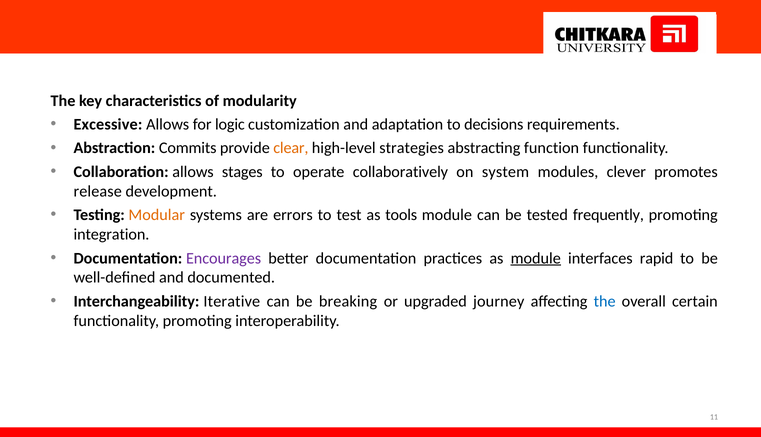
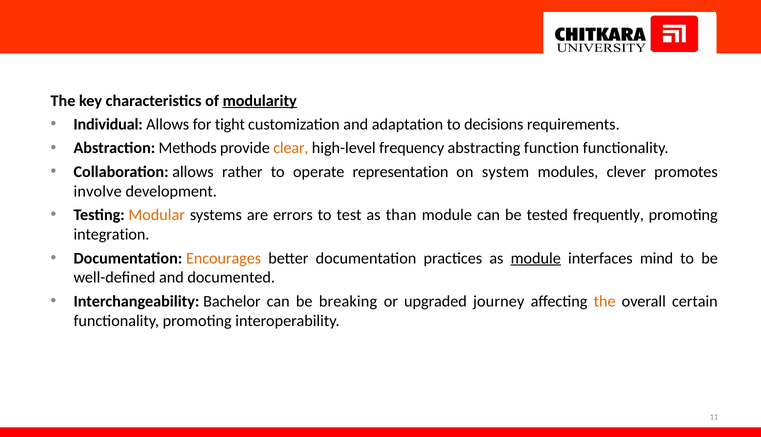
modularity underline: none -> present
Excessive: Excessive -> Individual
logic: logic -> tight
Commits: Commits -> Methods
strategies: strategies -> frequency
stages: stages -> rather
collaboratively: collaboratively -> representation
release: release -> involve
tools: tools -> than
Encourages colour: purple -> orange
rapid: rapid -> mind
Iterative: Iterative -> Bachelor
the at (605, 301) colour: blue -> orange
